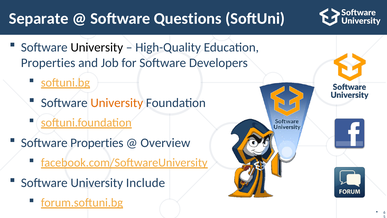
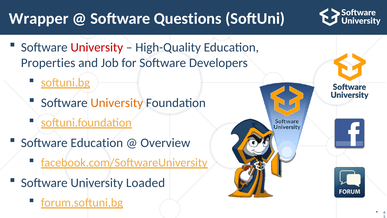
Separate: Separate -> Wrapper
University at (97, 47) colour: black -> red
Software Properties: Properties -> Education
Include: Include -> Loaded
